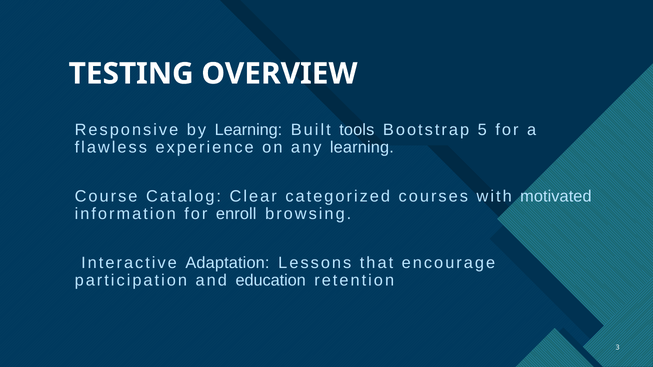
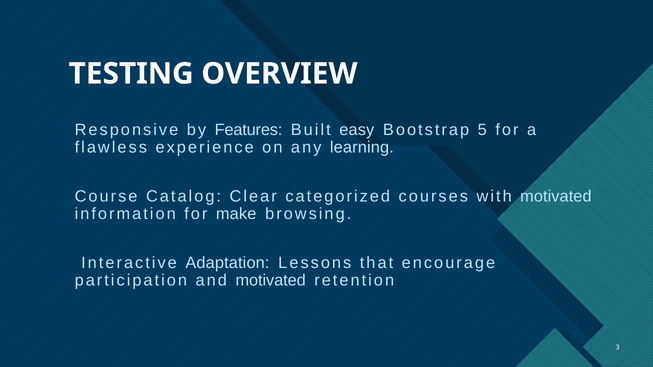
by Learning: Learning -> Features
tools: tools -> easy
enroll: enroll -> make
and education: education -> motivated
